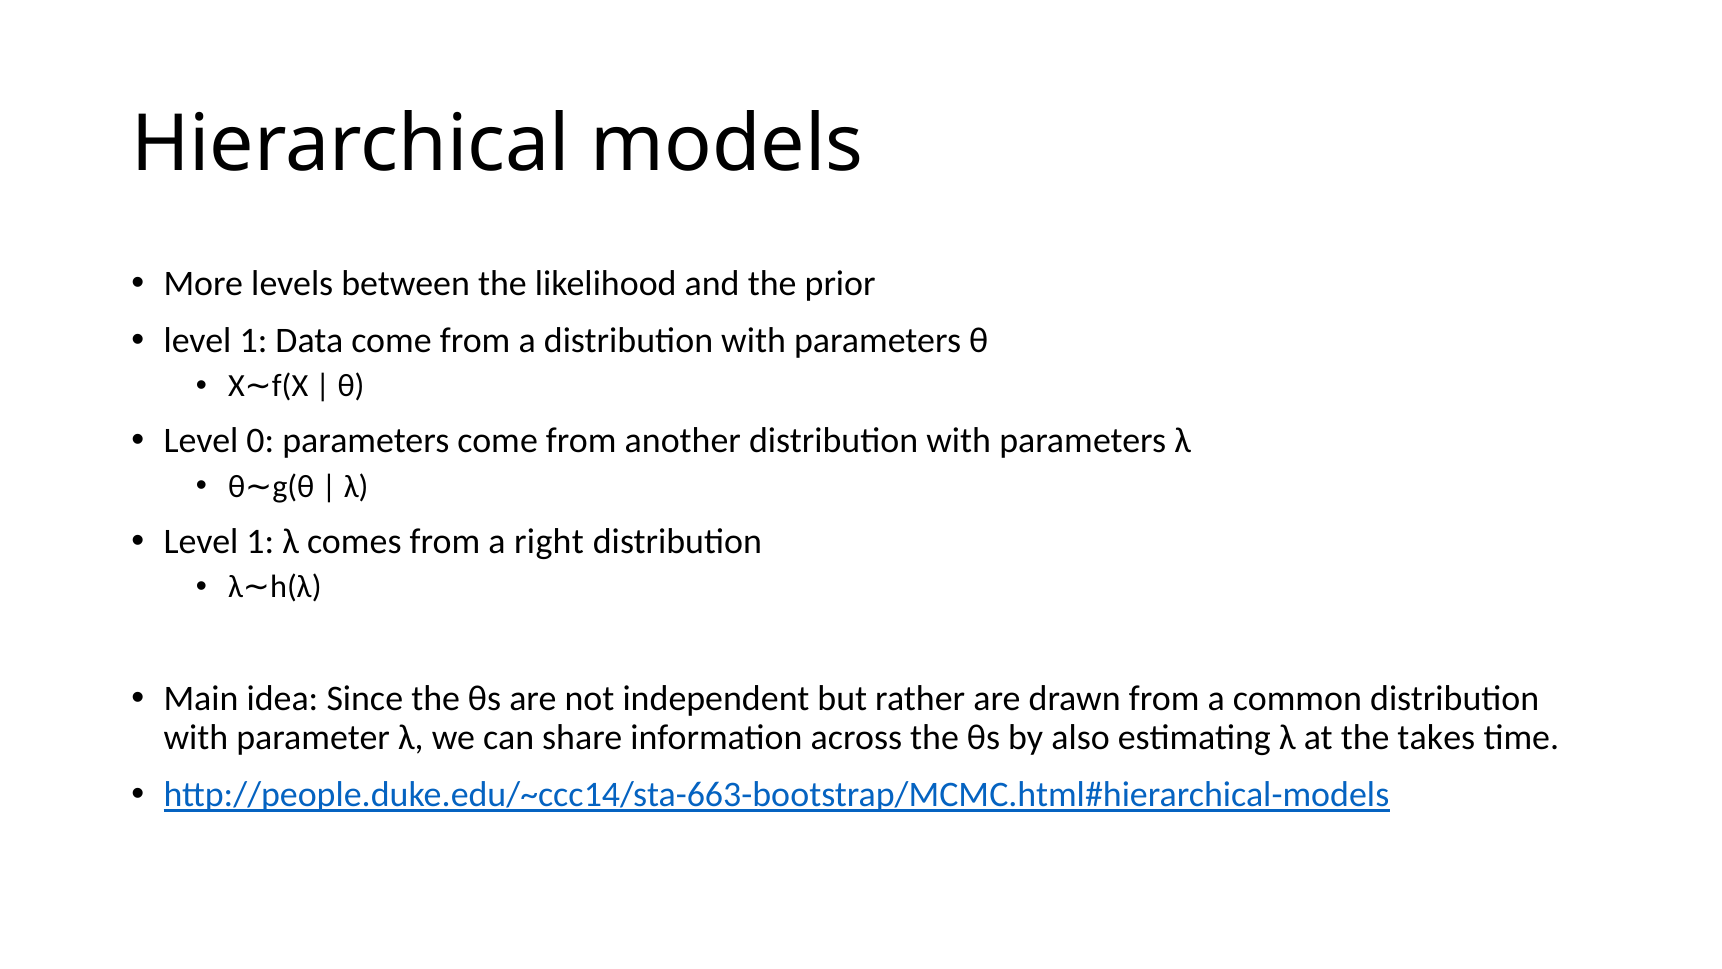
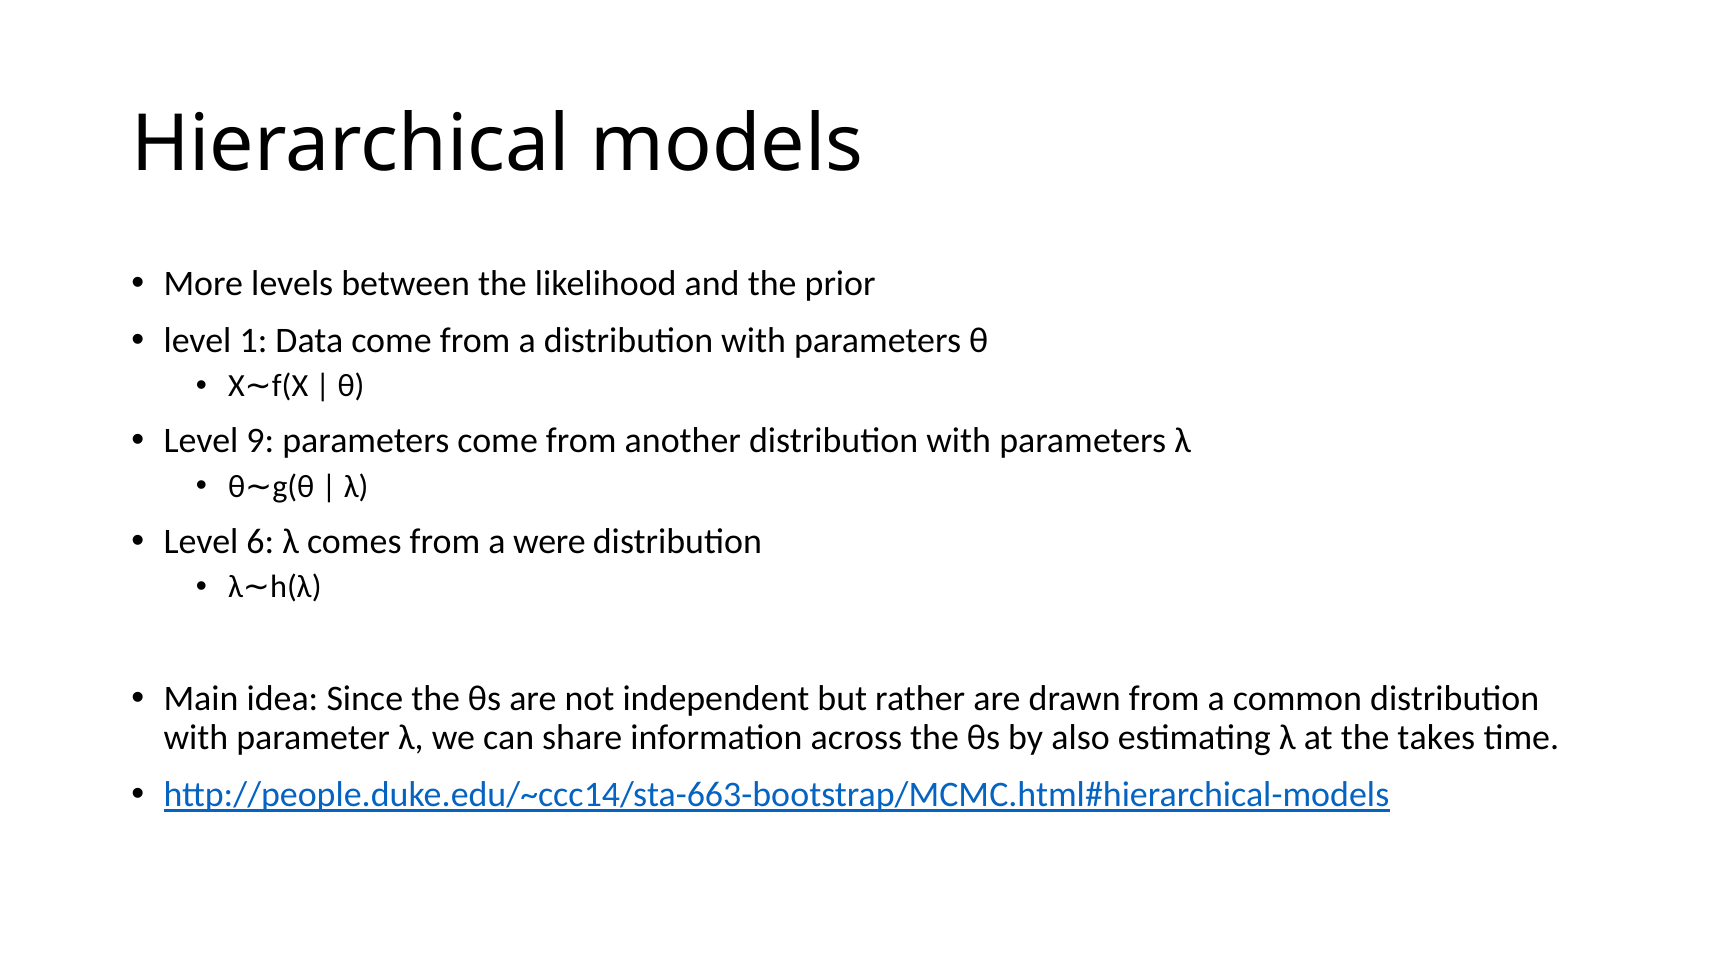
0: 0 -> 9
1 at (260, 541): 1 -> 6
right: right -> were
